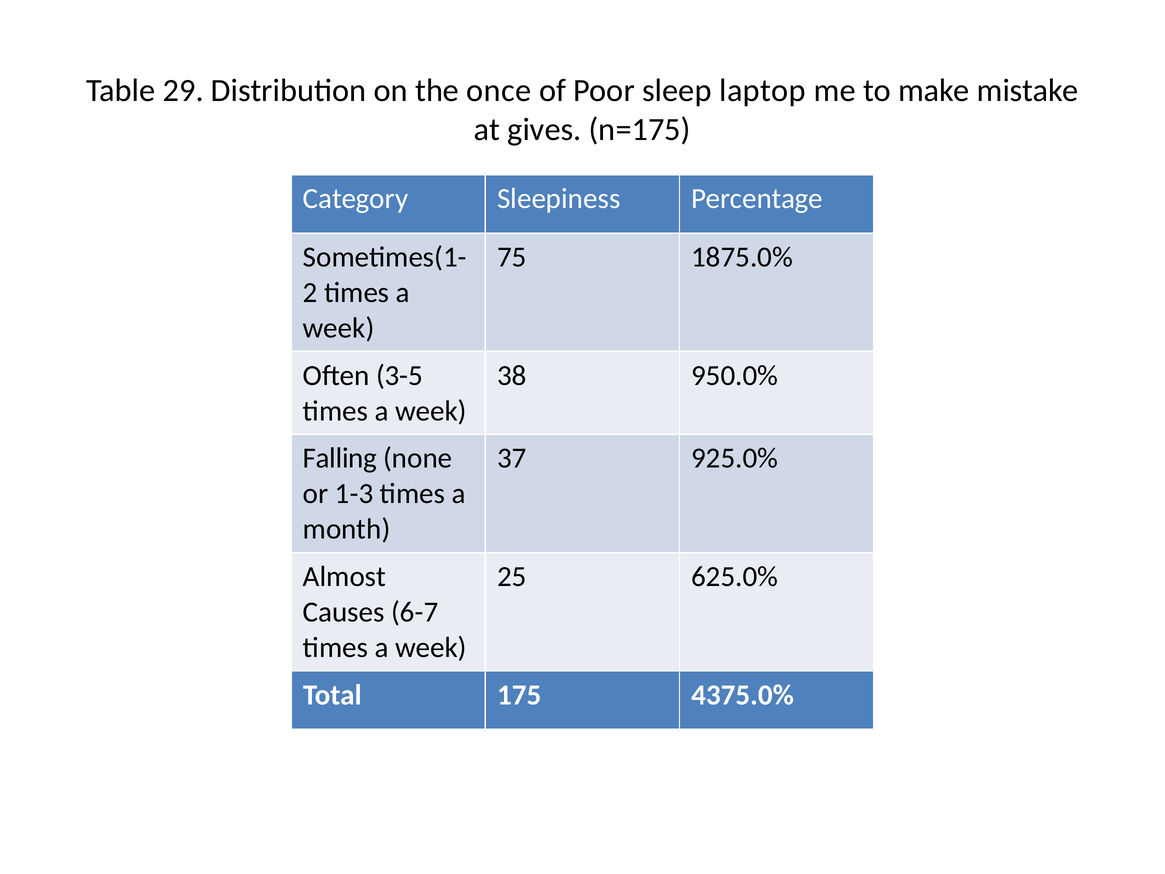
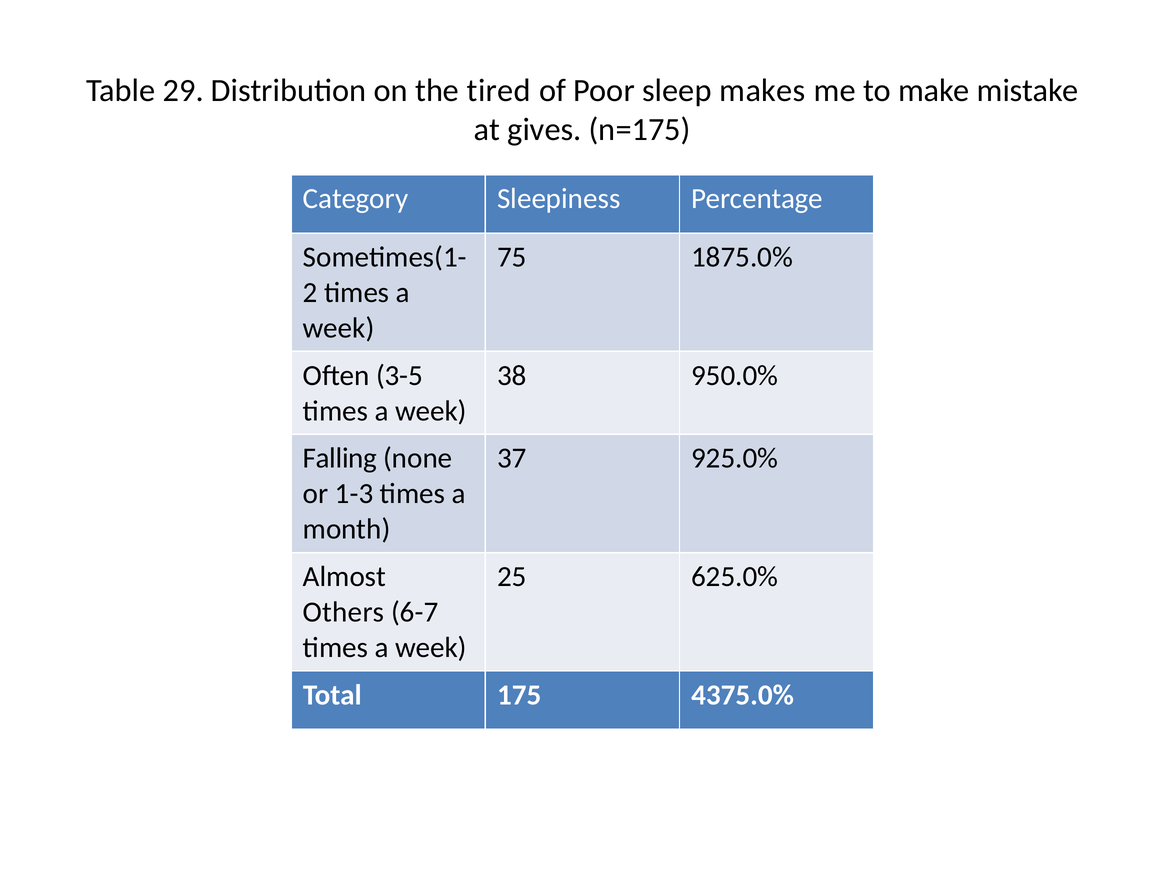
once: once -> tired
laptop: laptop -> makes
Causes: Causes -> Others
